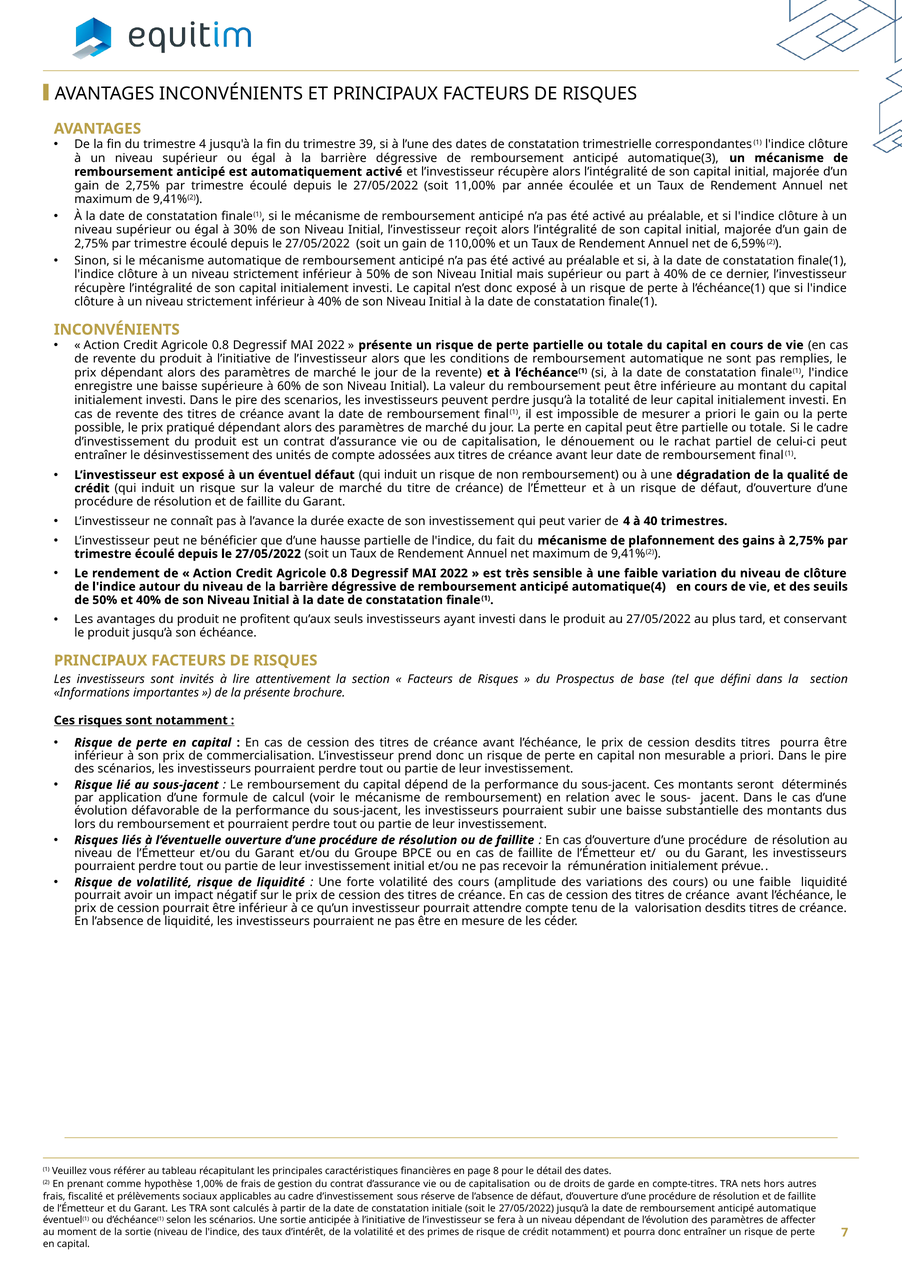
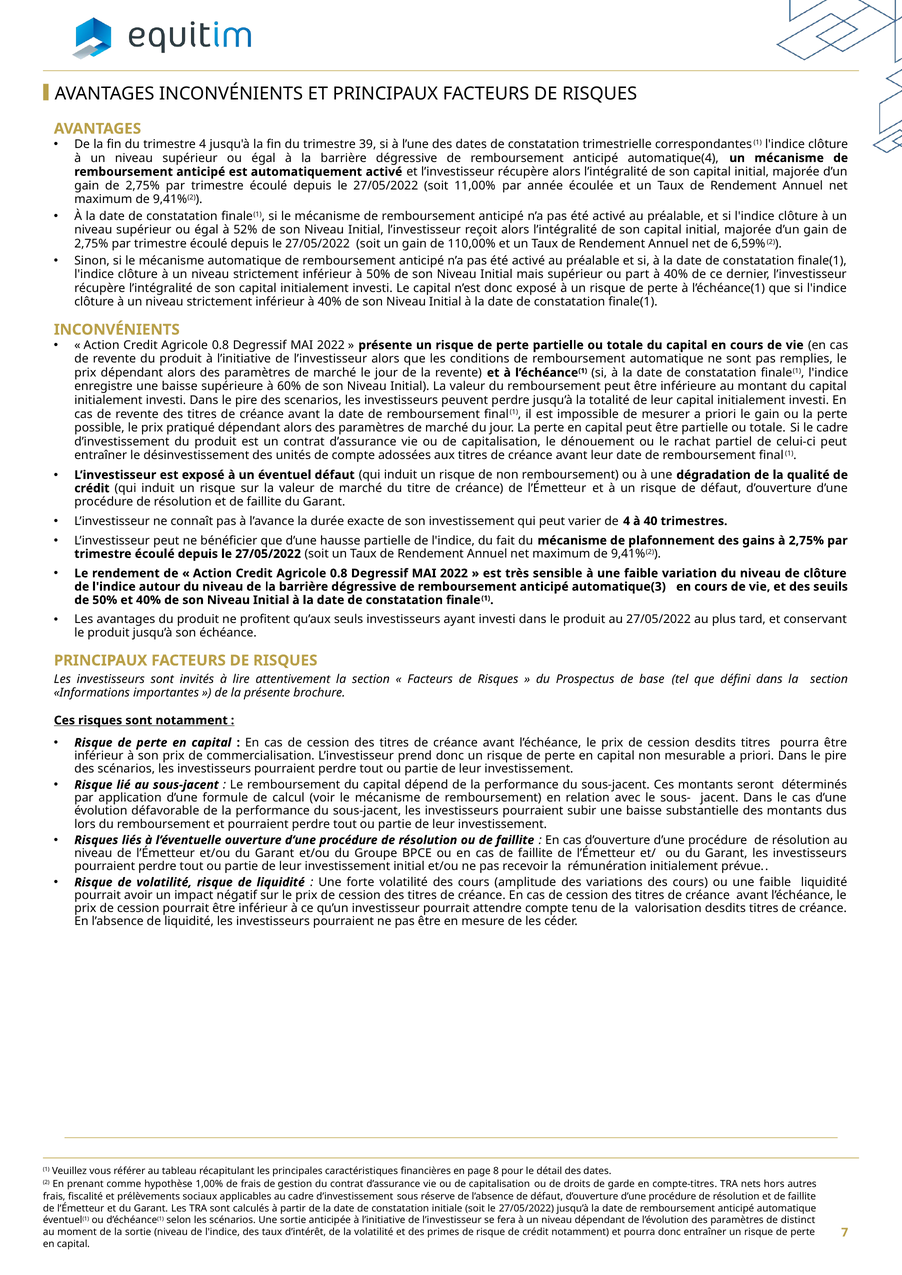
automatique(3: automatique(3 -> automatique(4
30%: 30% -> 52%
automatique(4: automatique(4 -> automatique(3
affecter: affecter -> distinct
